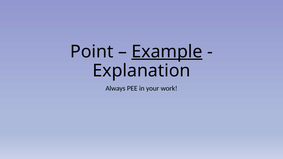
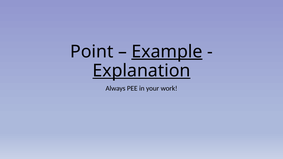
Explanation underline: none -> present
